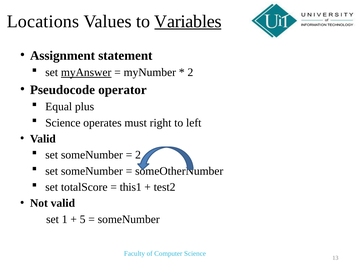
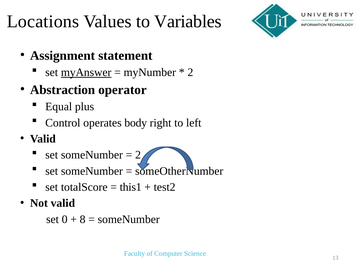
Variables underline: present -> none
Pseudocode: Pseudocode -> Abstraction
Science at (63, 123): Science -> Control
must: must -> body
1: 1 -> 0
5: 5 -> 8
